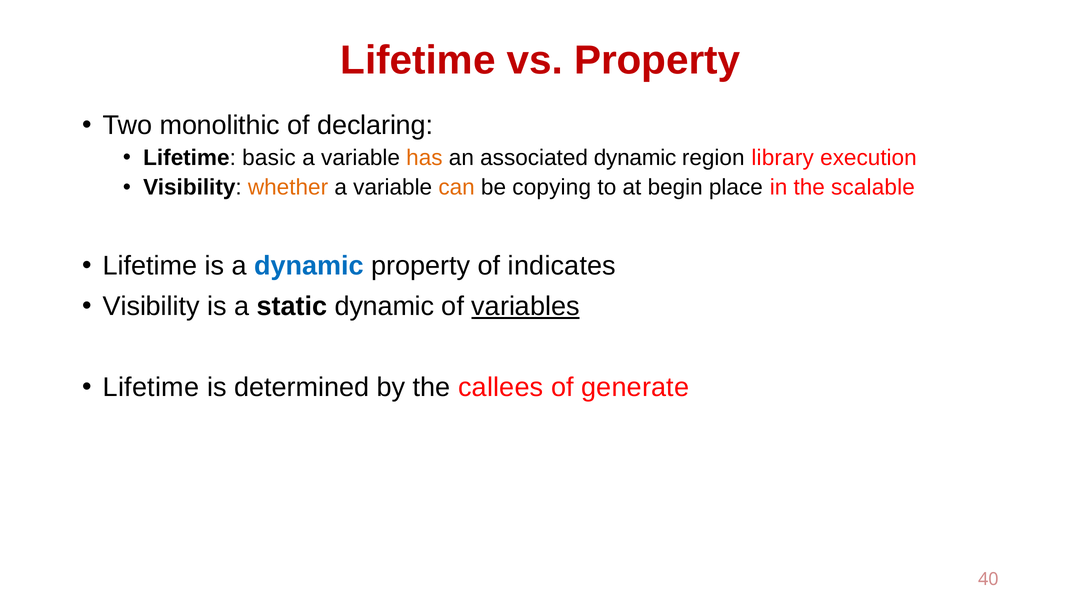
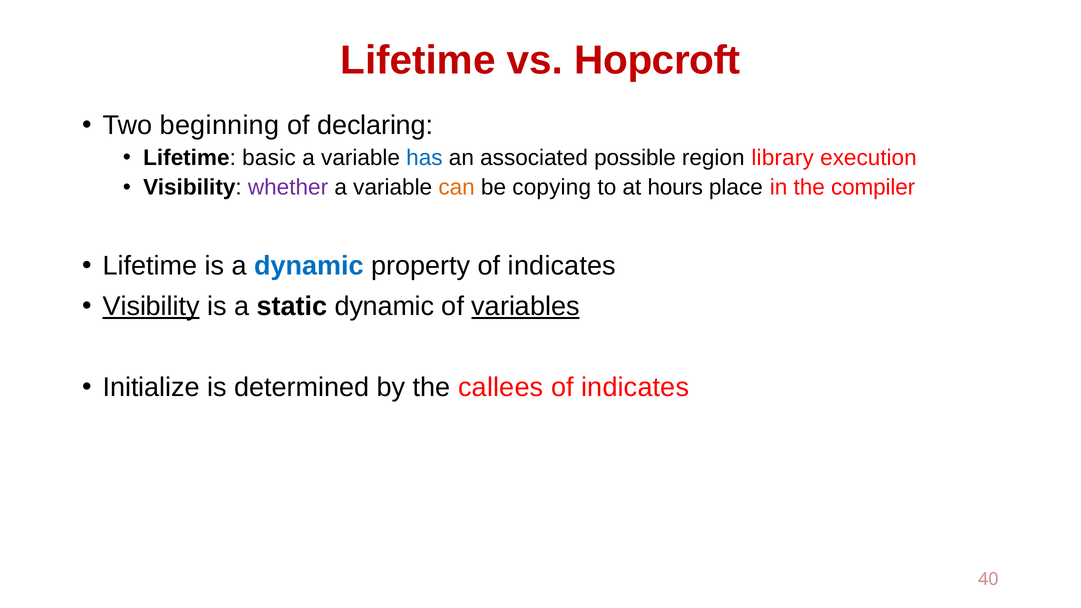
vs Property: Property -> Hopcroft
monolithic: monolithic -> beginning
has colour: orange -> blue
associated dynamic: dynamic -> possible
whether colour: orange -> purple
begin: begin -> hours
scalable: scalable -> compiler
Visibility at (151, 306) underline: none -> present
Lifetime at (151, 387): Lifetime -> Initialize
generate at (635, 387): generate -> indicates
